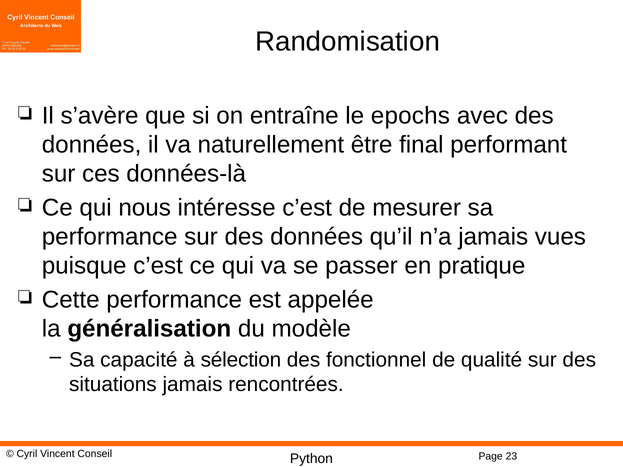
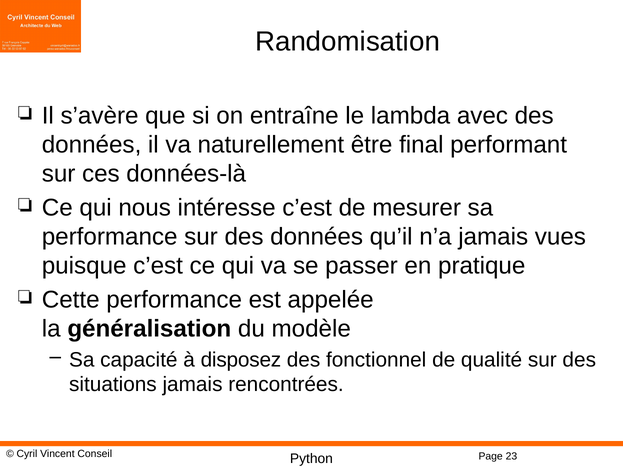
epochs: epochs -> lambda
sélection: sélection -> disposez
